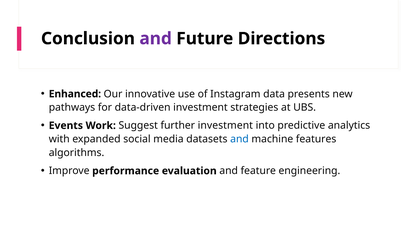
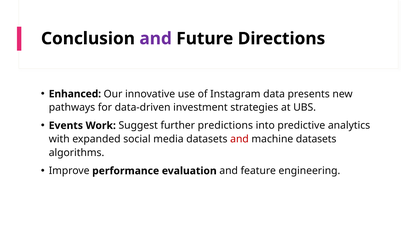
further investment: investment -> predictions
and at (239, 139) colour: blue -> red
machine features: features -> datasets
